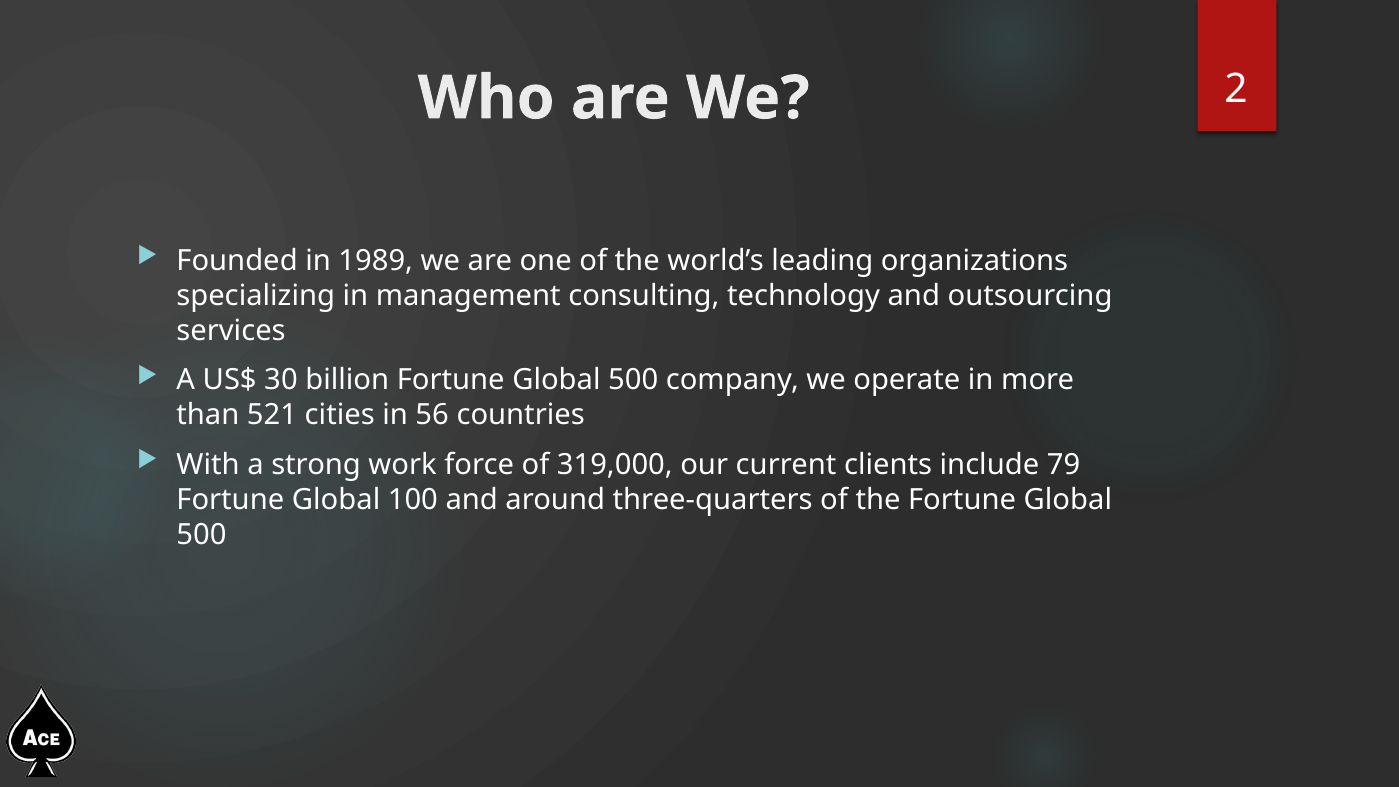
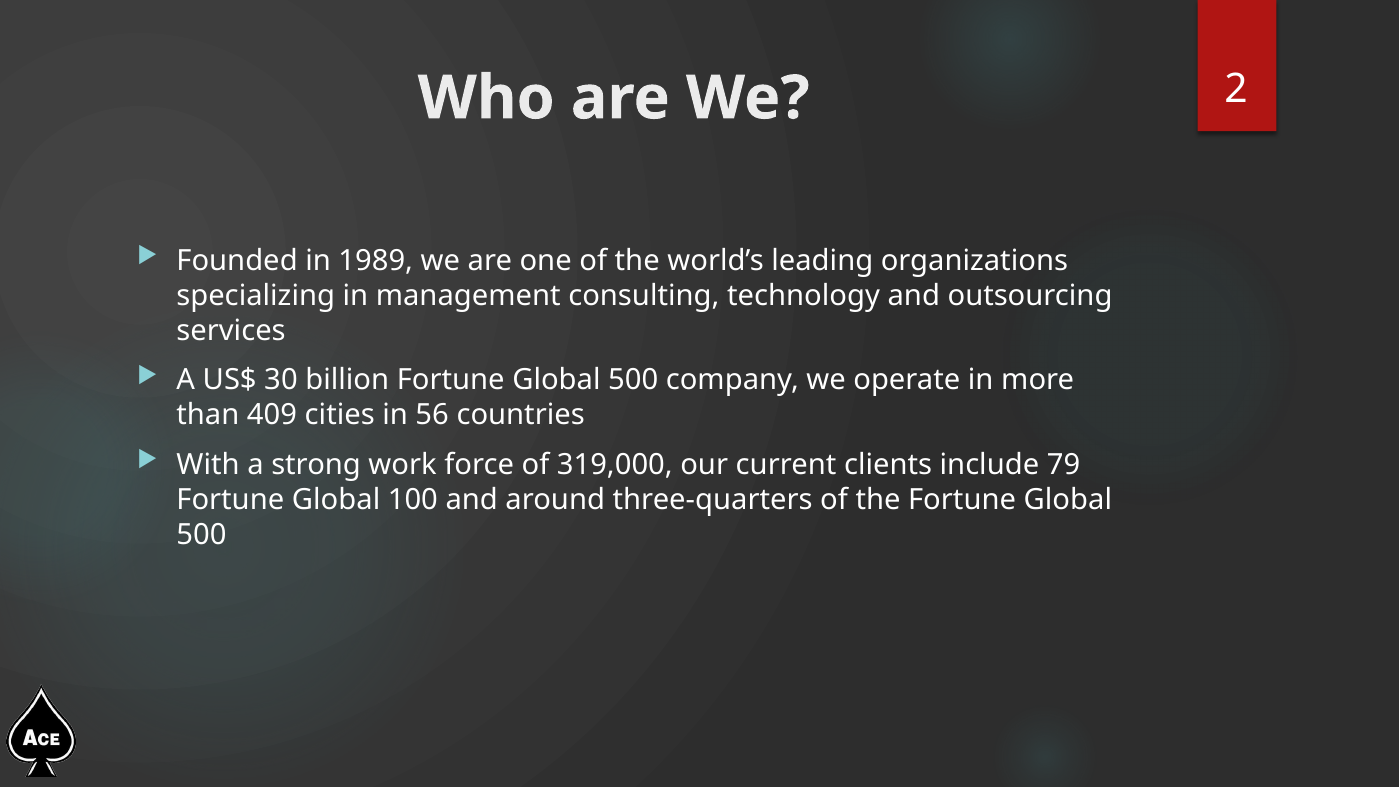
521: 521 -> 409
